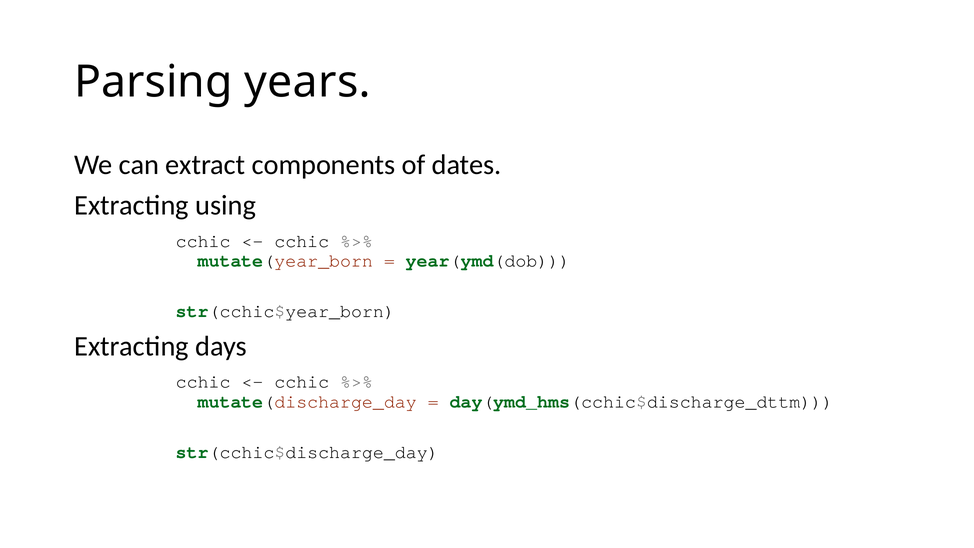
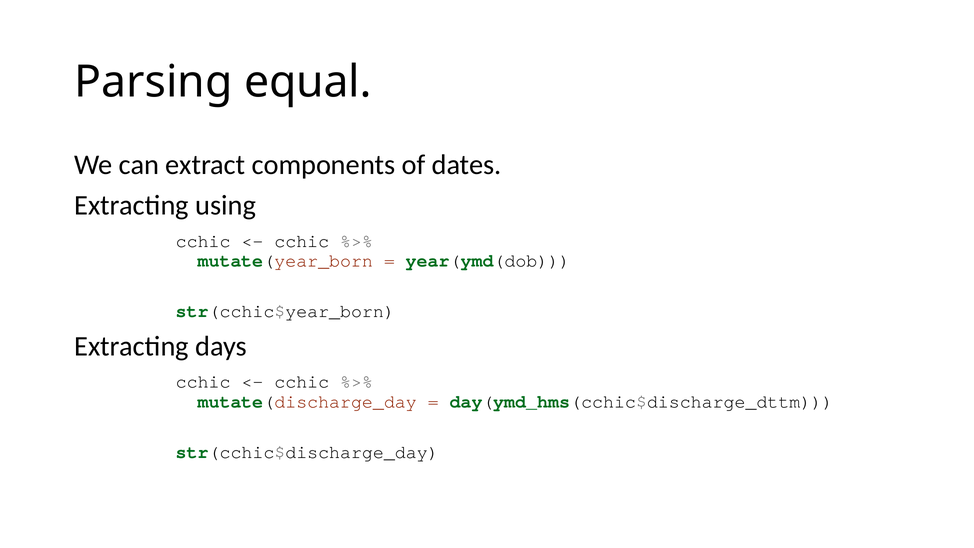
years: years -> equal
